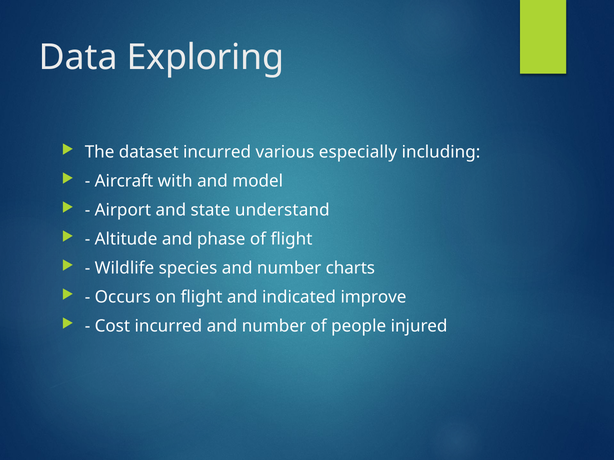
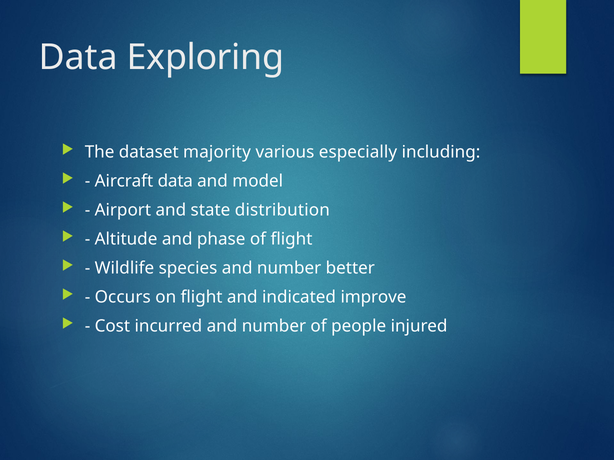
dataset incurred: incurred -> majority
Aircraft with: with -> data
understand: understand -> distribution
charts: charts -> better
